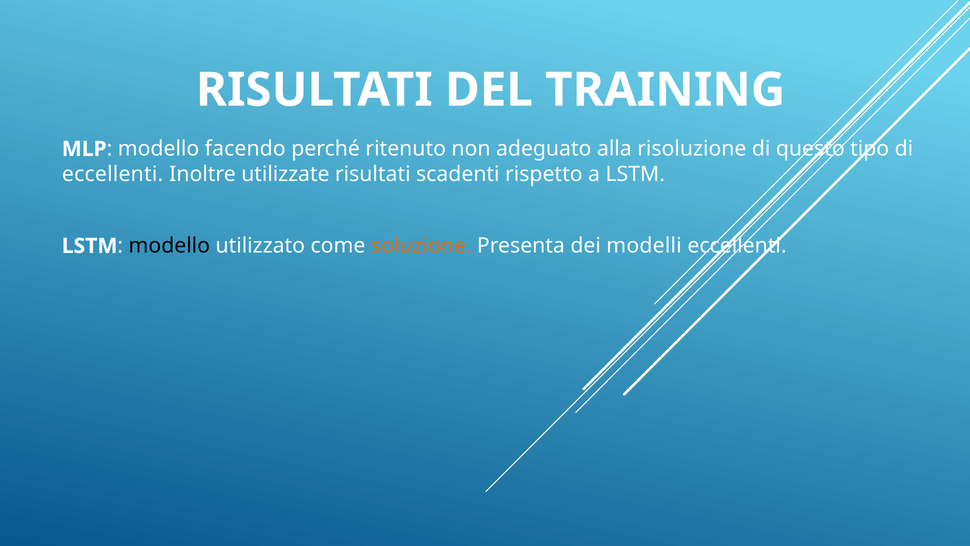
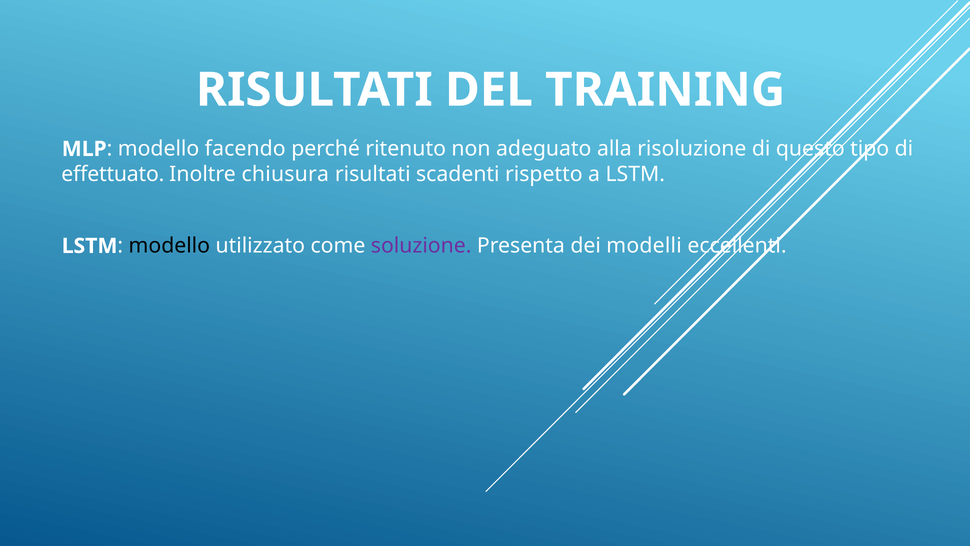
eccellenti at (113, 174): eccellenti -> effettuato
utilizzate: utilizzate -> chiusura
soluzione colour: orange -> purple
